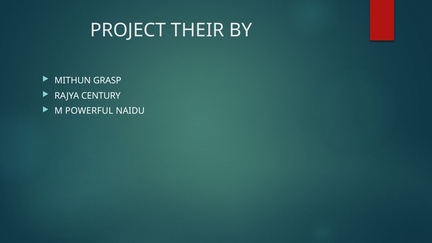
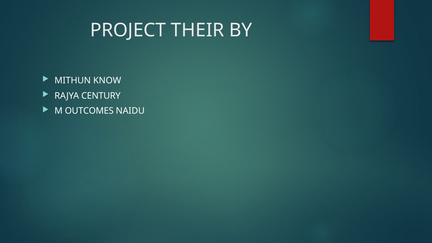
GRASP: GRASP -> KNOW
POWERFUL: POWERFUL -> OUTCOMES
